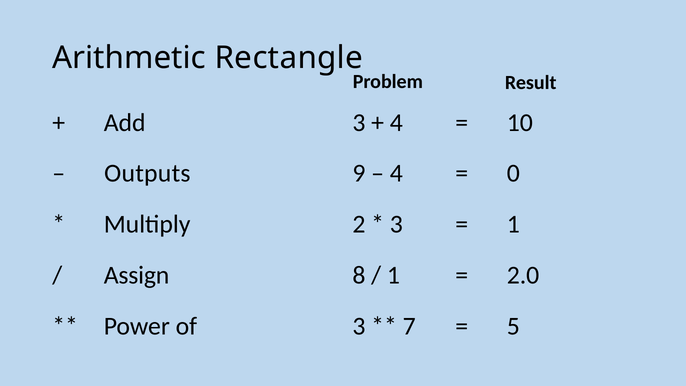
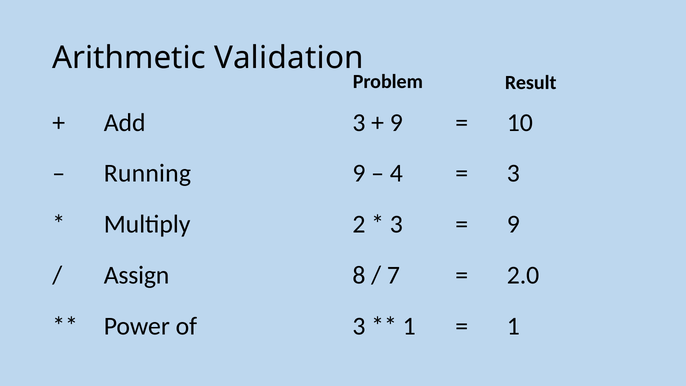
Rectangle: Rectangle -> Validation
4 at (396, 123): 4 -> 9
Outputs: Outputs -> Running
0 at (513, 173): 0 -> 3
1 at (513, 224): 1 -> 9
1 at (393, 275): 1 -> 7
7 at (409, 326): 7 -> 1
5 at (513, 326): 5 -> 1
